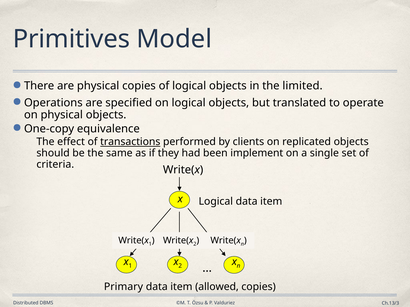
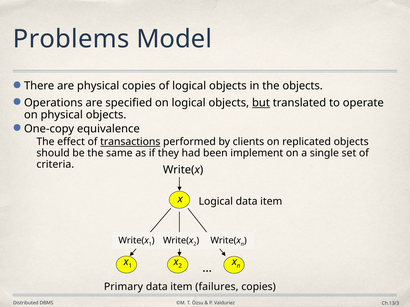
Primitives: Primitives -> Problems
the limited: limited -> objects
but underline: none -> present
allowed: allowed -> failures
